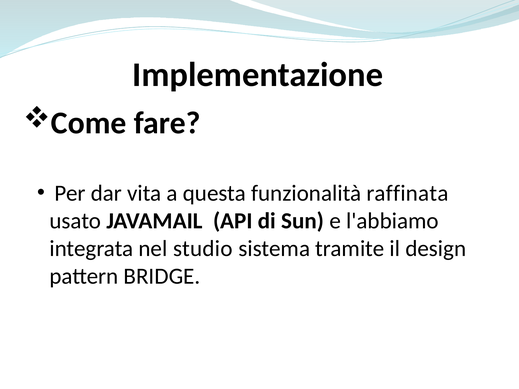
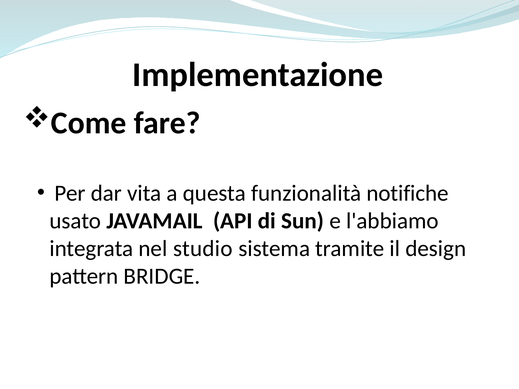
raffinata: raffinata -> notifiche
